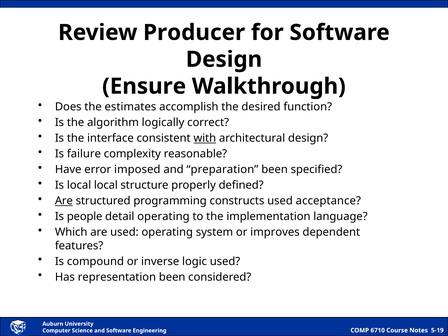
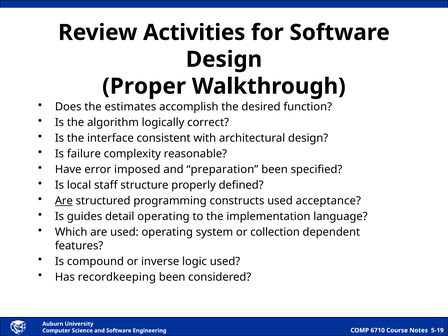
Producer: Producer -> Activities
Ensure: Ensure -> Proper
with underline: present -> none
local local: local -> staff
people: people -> guides
improves: improves -> collection
representation: representation -> recordkeeping
